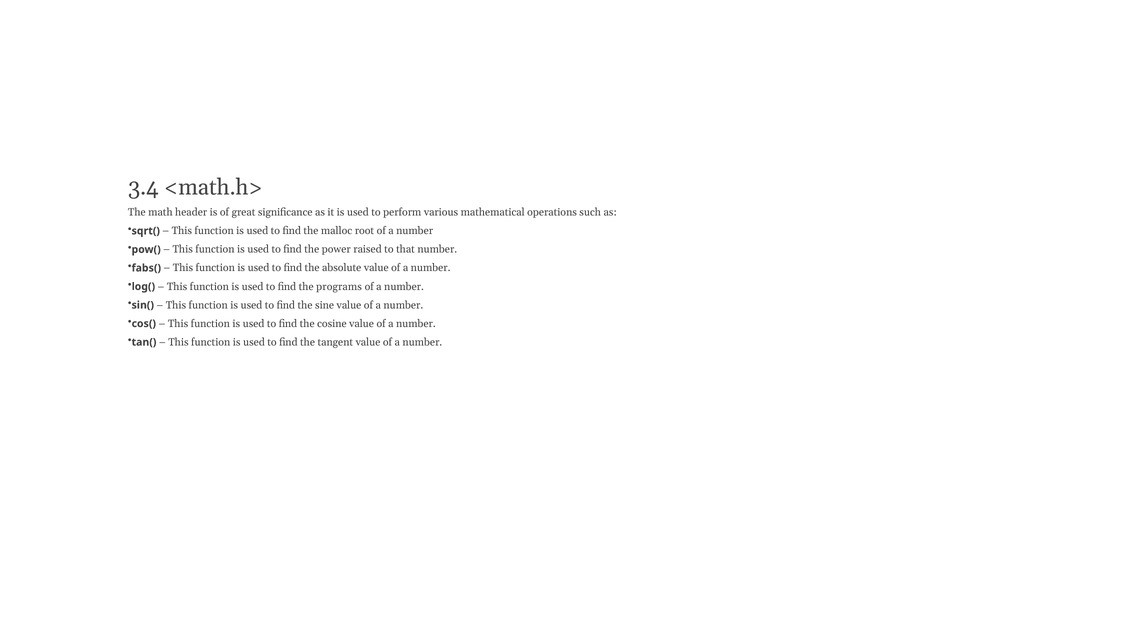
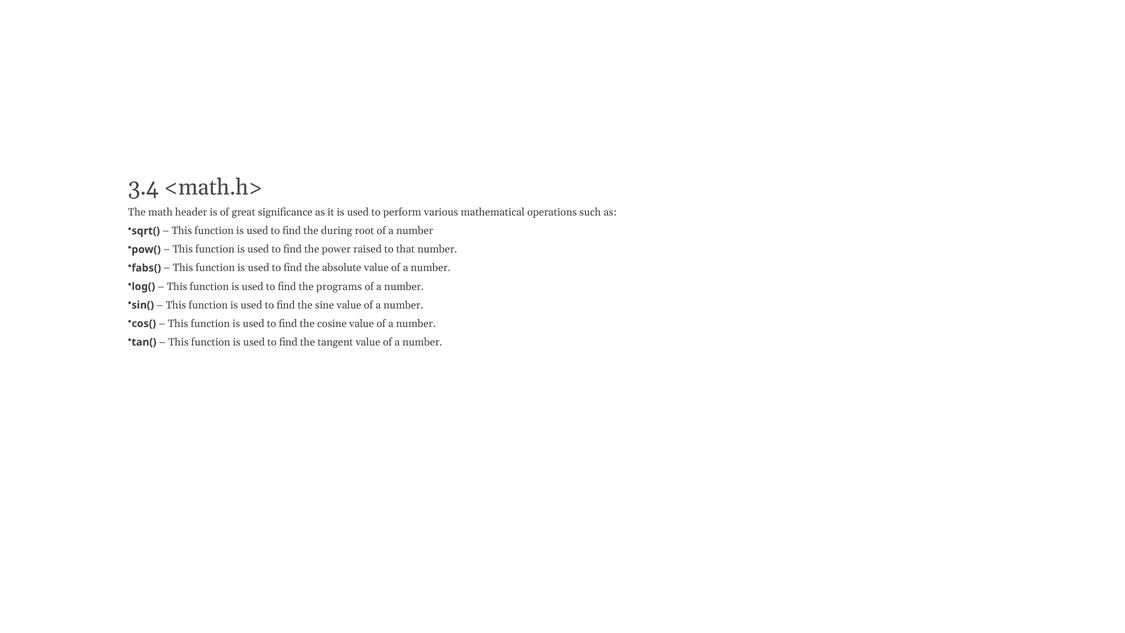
malloc: malloc -> during
